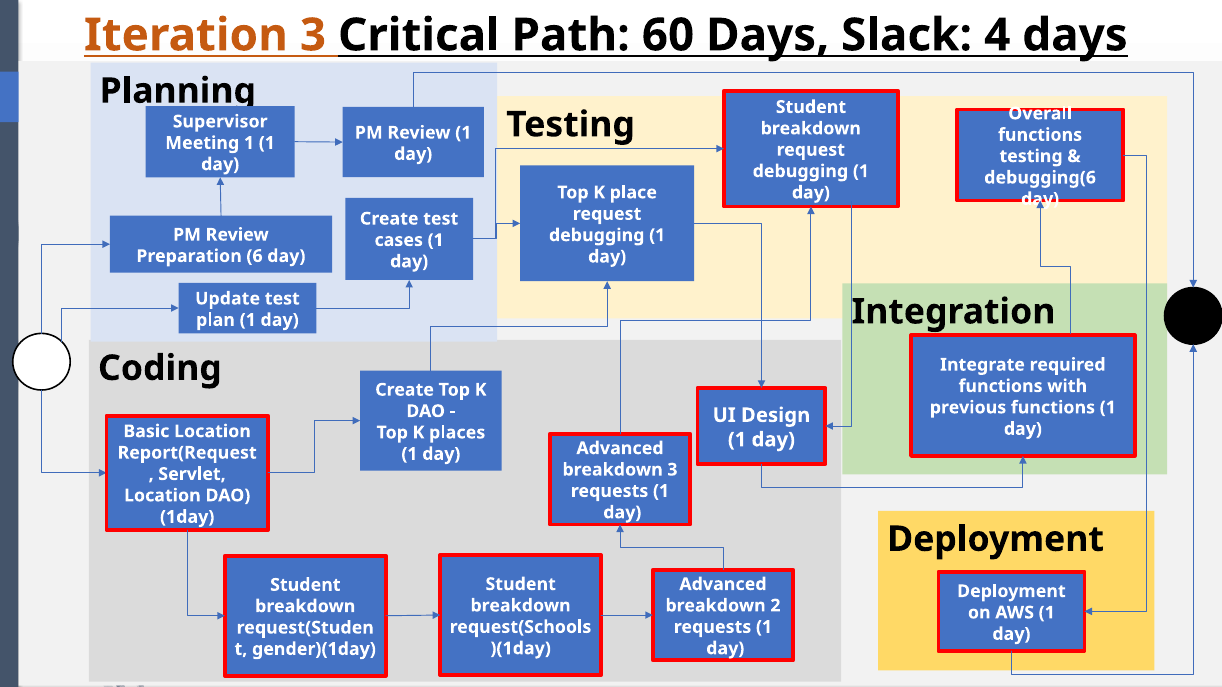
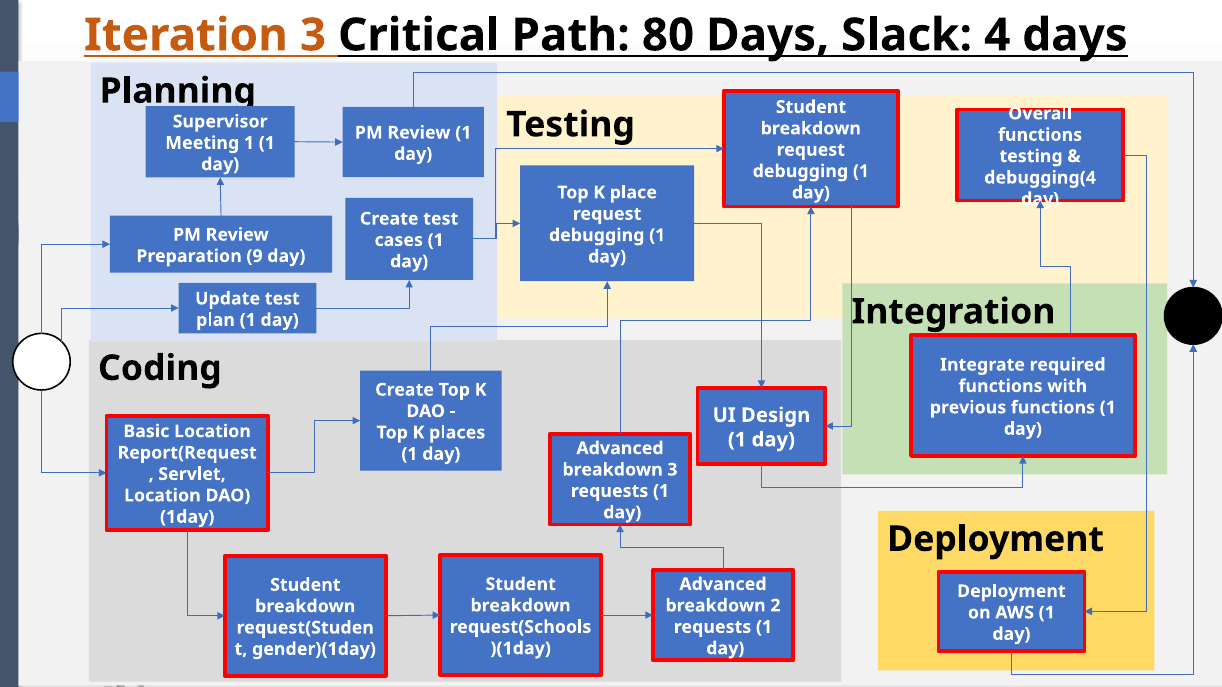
60: 60 -> 80
debugging(6: debugging(6 -> debugging(4
6: 6 -> 9
